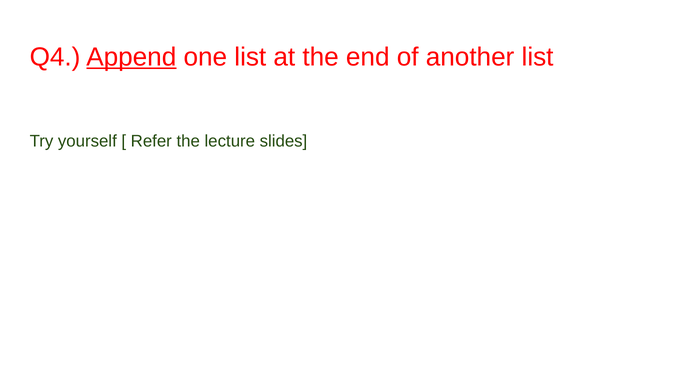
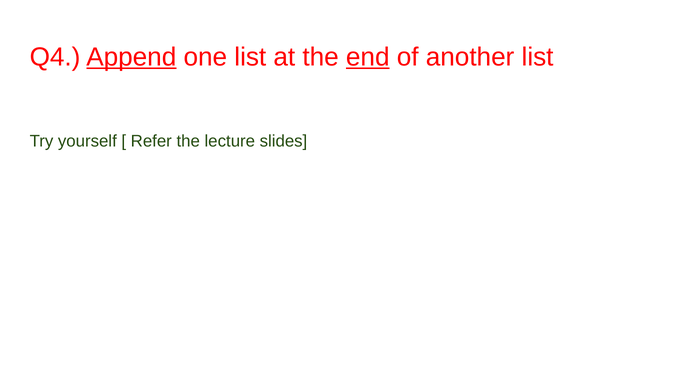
end underline: none -> present
